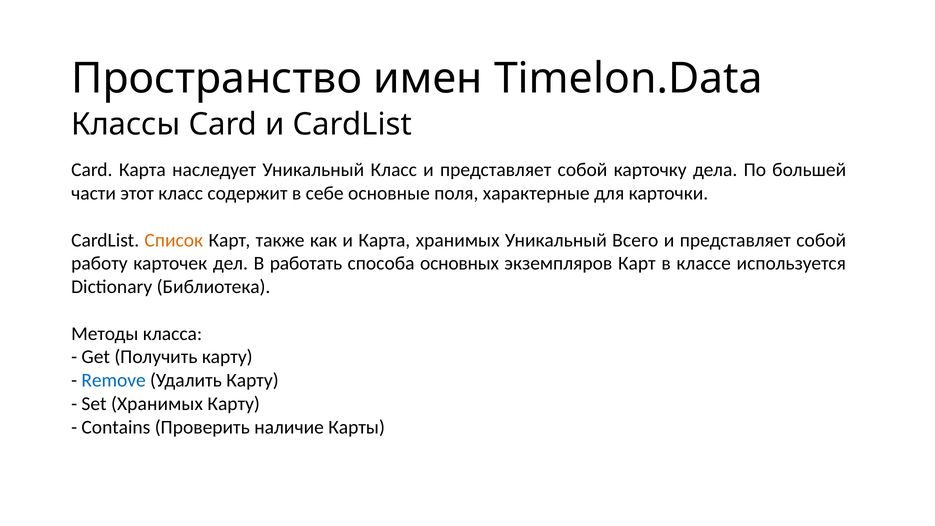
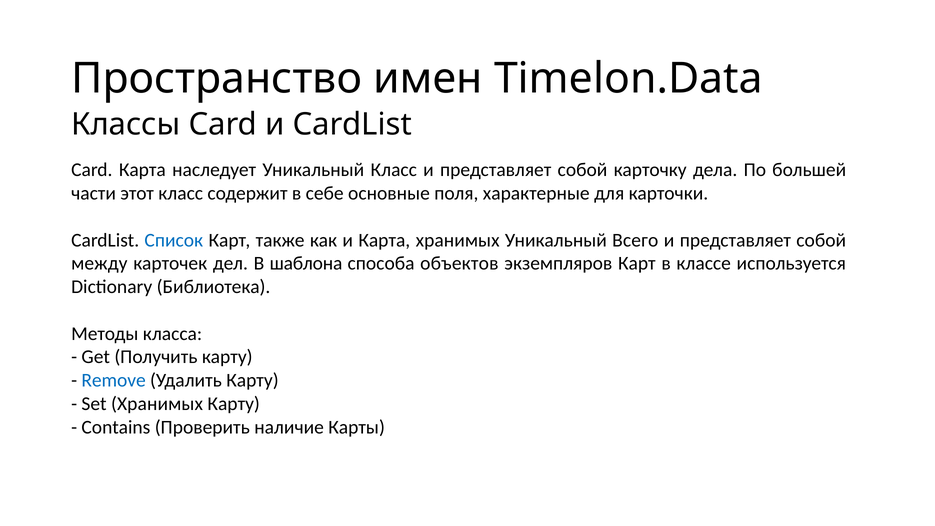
Список colour: orange -> blue
работу: работу -> между
работать: работать -> шаблона
основных: основных -> объектов
